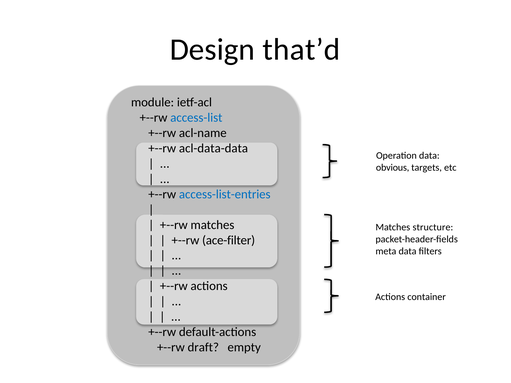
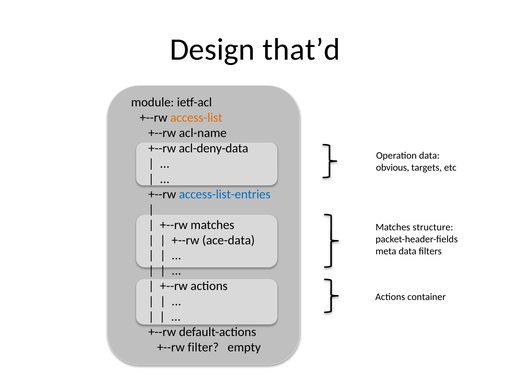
access-list colour: blue -> orange
acl-data-data: acl-data-data -> acl-deny-data
ace-filter: ace-filter -> ace-data
draft: draft -> filter
